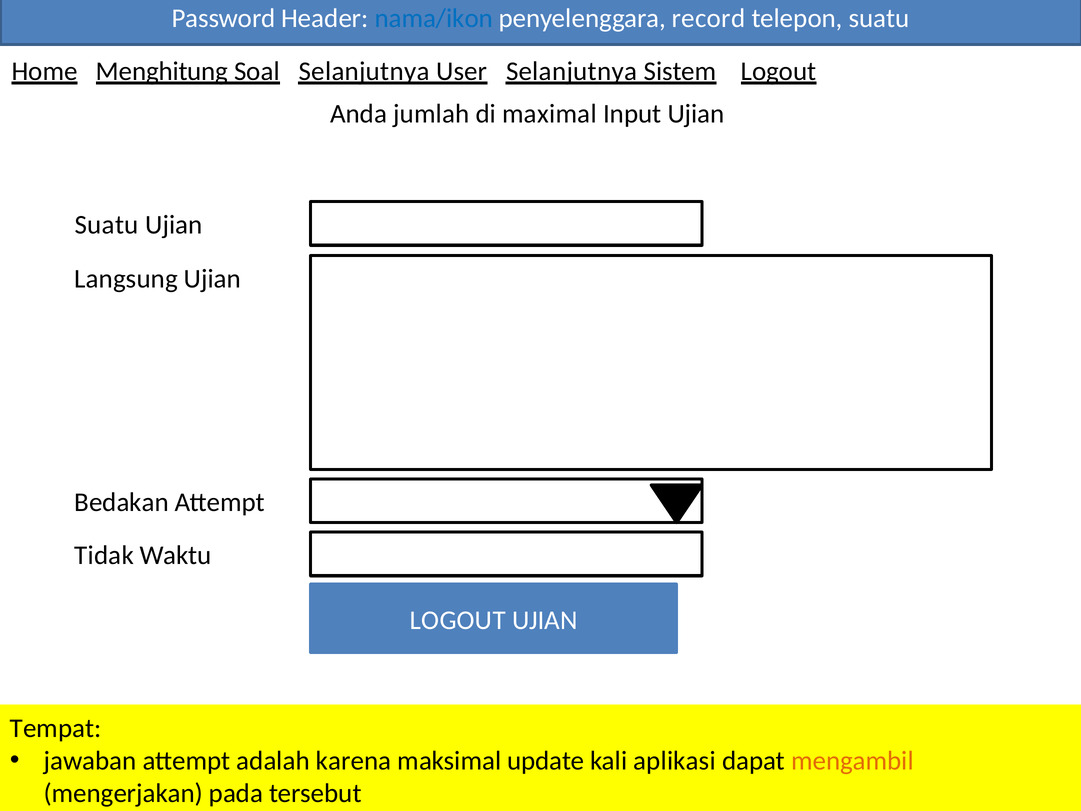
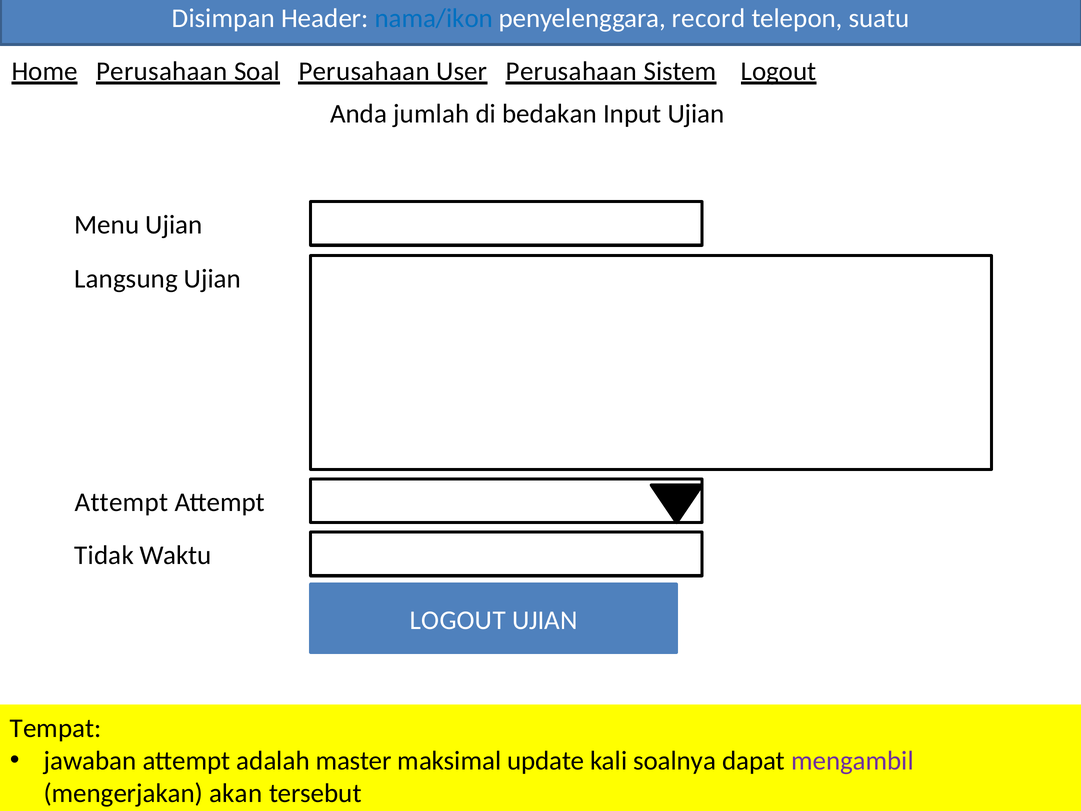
Password: Password -> Disimpan
Home Menghitung: Menghitung -> Perusahaan
Soal Selanjutnya: Selanjutnya -> Perusahaan
User Selanjutnya: Selanjutnya -> Perusahaan
maximal: maximal -> bedakan
Suatu at (107, 225): Suatu -> Menu
Bedakan at (122, 502): Bedakan -> Attempt
karena: karena -> master
aplikasi: aplikasi -> soalnya
mengambil colour: orange -> purple
pada: pada -> akan
